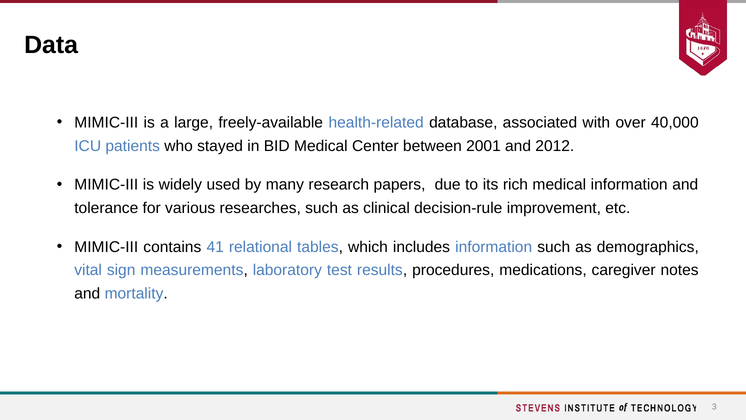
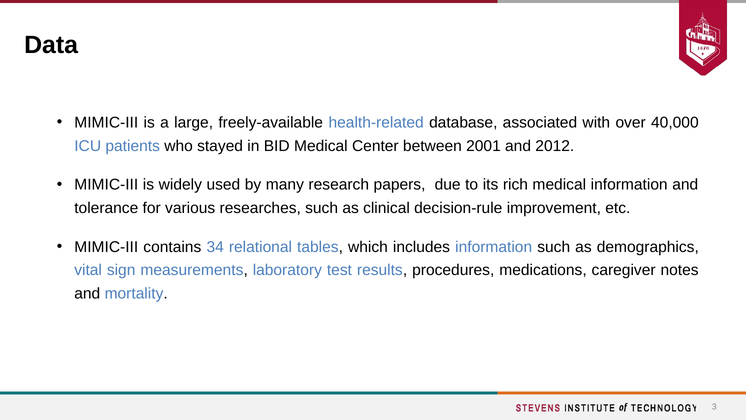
41: 41 -> 34
